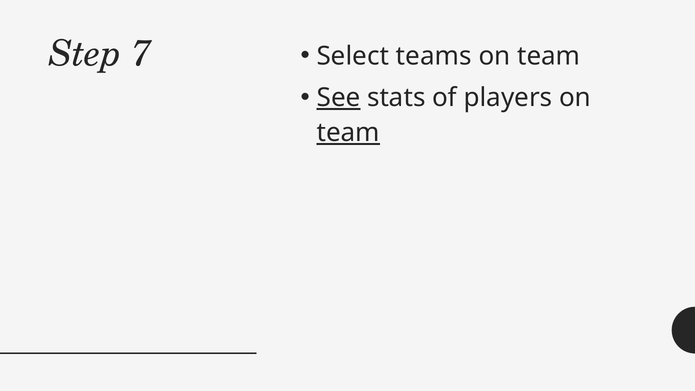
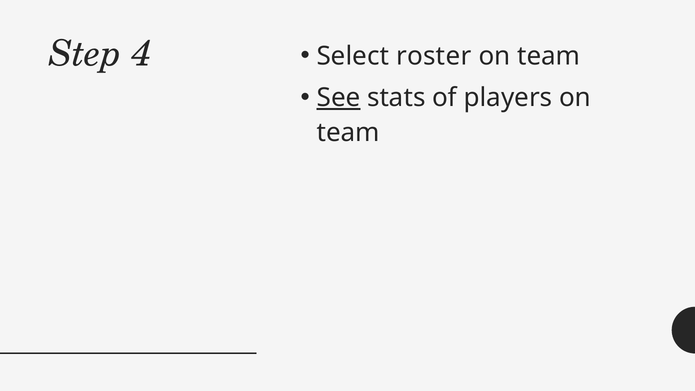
7: 7 -> 4
teams: teams -> roster
team at (348, 133) underline: present -> none
